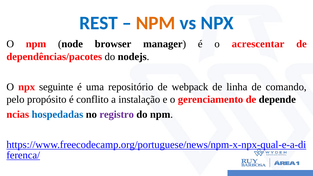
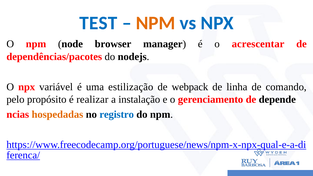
REST: REST -> TEST
seguinte: seguinte -> variável
repositório: repositório -> estilização
conflito: conflito -> realizar
hospedadas colour: blue -> orange
registro colour: purple -> blue
